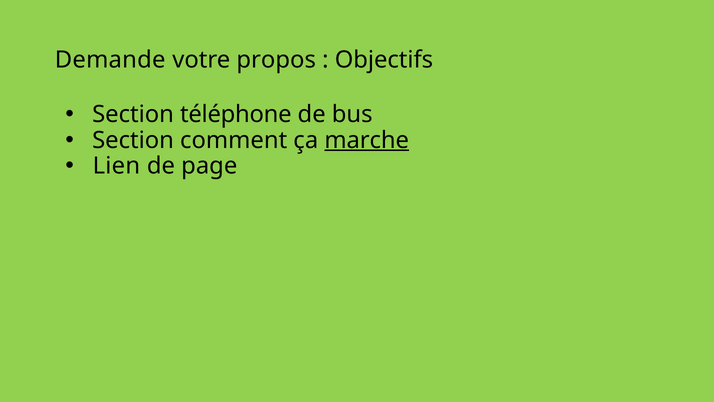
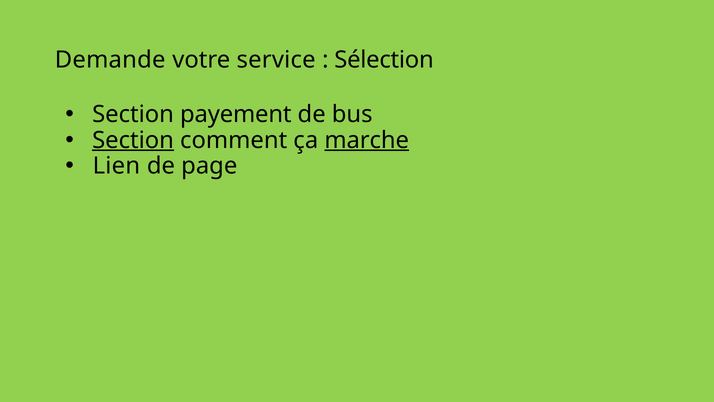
propos: propos -> service
Objectifs: Objectifs -> Sélection
téléphone: téléphone -> payement
Section at (133, 140) underline: none -> present
